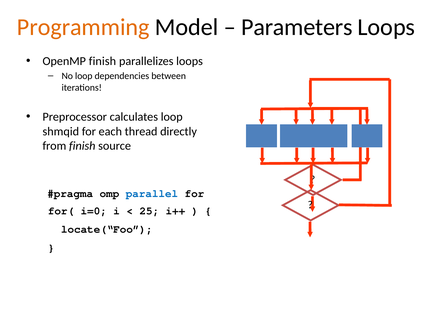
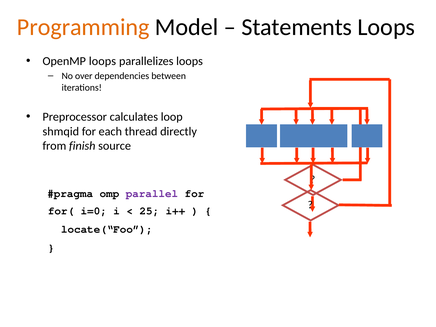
Parameters: Parameters -> Statements
OpenMP finish: finish -> loops
No loop: loop -> over
parallel colour: blue -> purple
